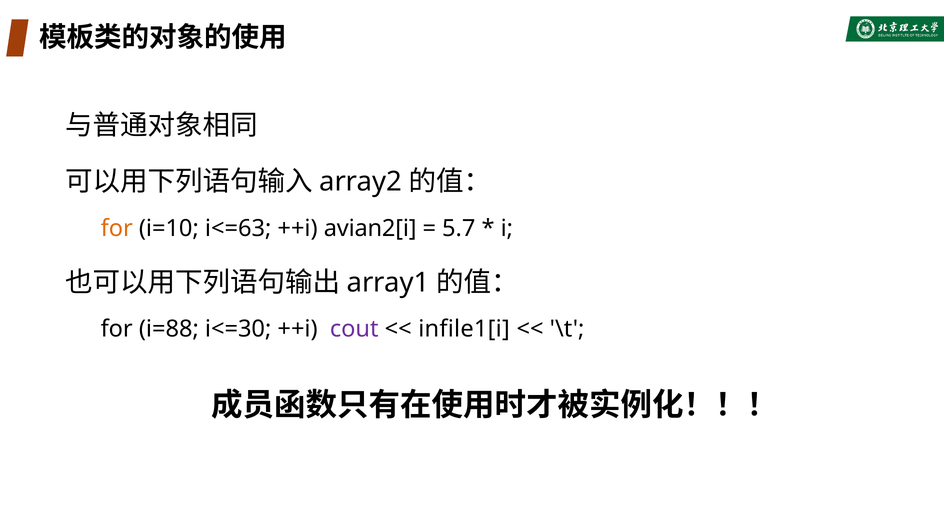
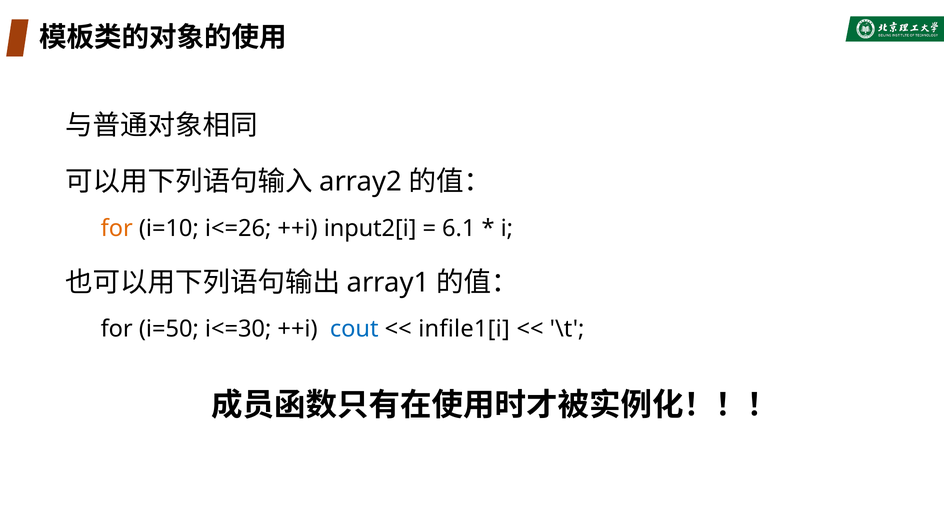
i<=63: i<=63 -> i<=26
avian2[i: avian2[i -> input2[i
5.7: 5.7 -> 6.1
i=88: i=88 -> i=50
cout colour: purple -> blue
